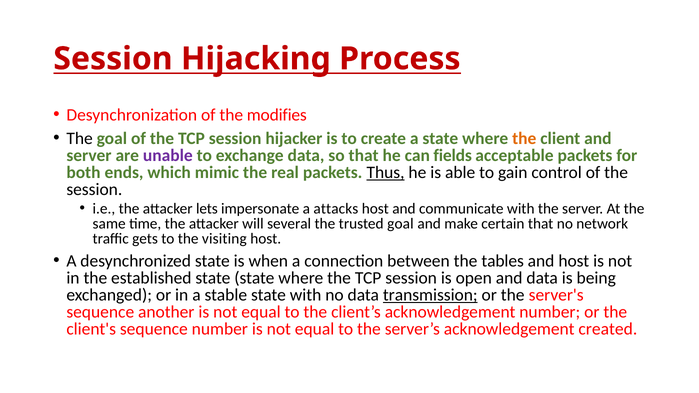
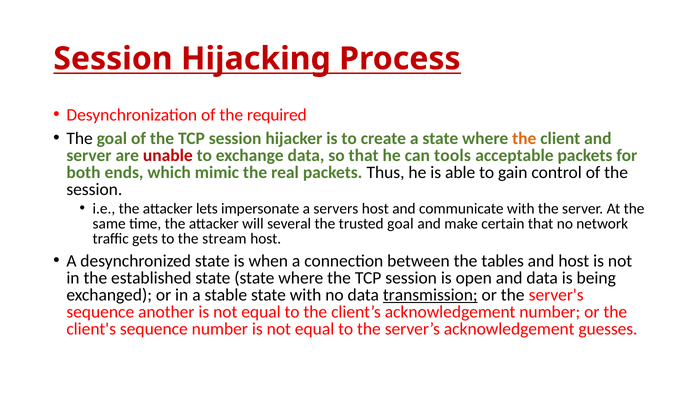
modifies: modifies -> required
unable colour: purple -> red
fields: fields -> tools
Thus underline: present -> none
attacks: attacks -> servers
visiting: visiting -> stream
created: created -> guesses
